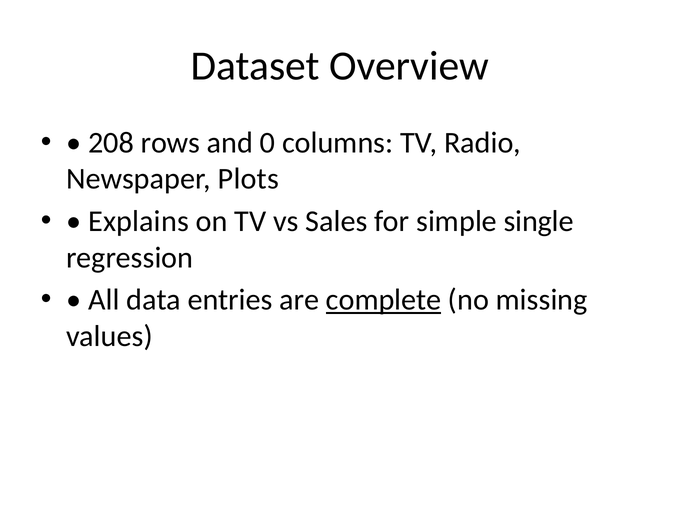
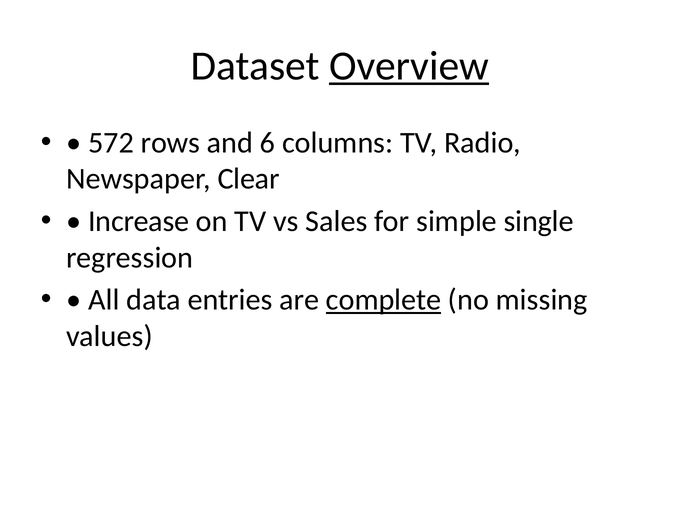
Overview underline: none -> present
208: 208 -> 572
0: 0 -> 6
Plots: Plots -> Clear
Explains: Explains -> Increase
